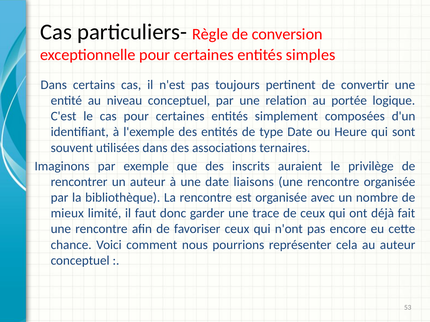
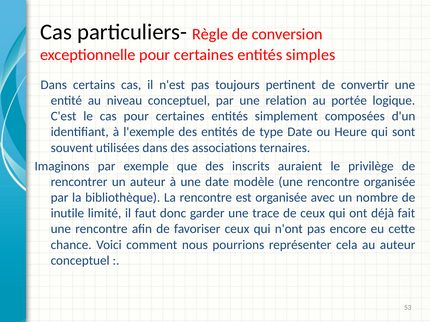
liaisons: liaisons -> modèle
mieux: mieux -> inutile
